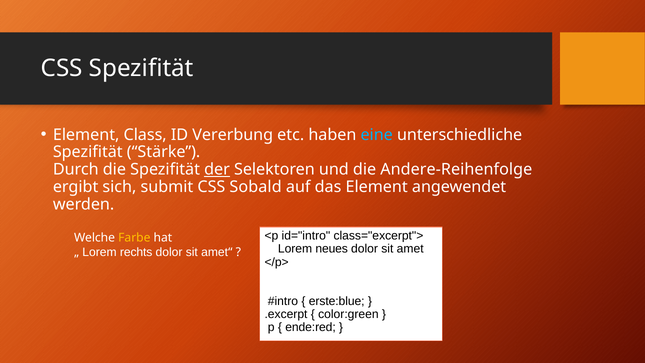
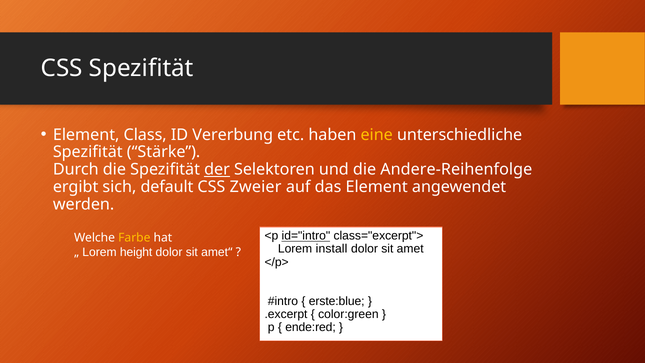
eine colour: light blue -> yellow
submit: submit -> default
Sobald: Sobald -> Zweier
id="intro underline: none -> present
neues: neues -> install
rechts: rechts -> height
